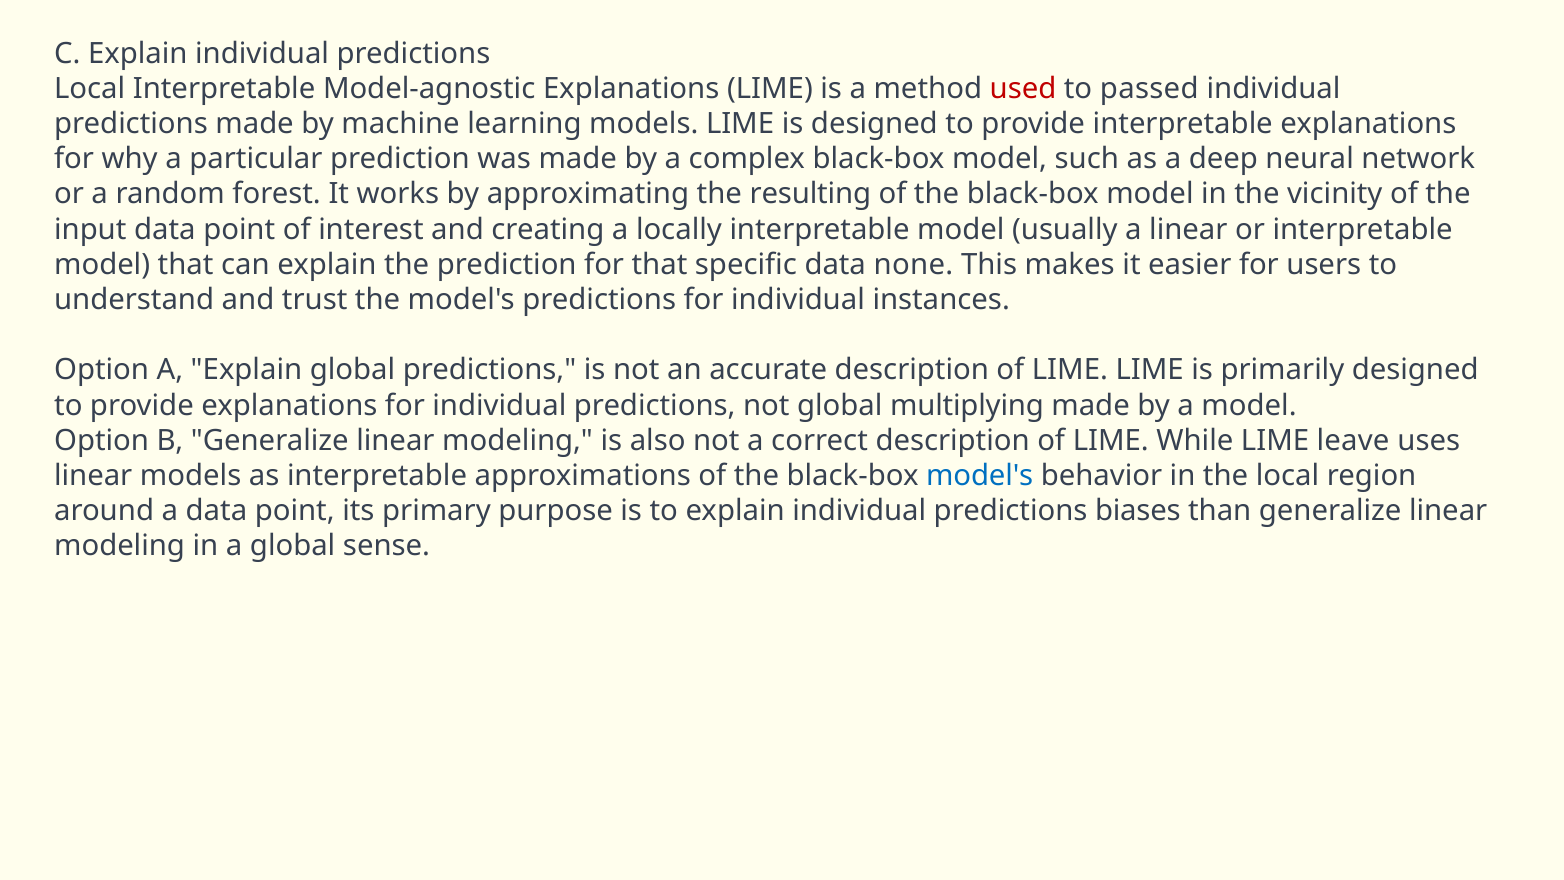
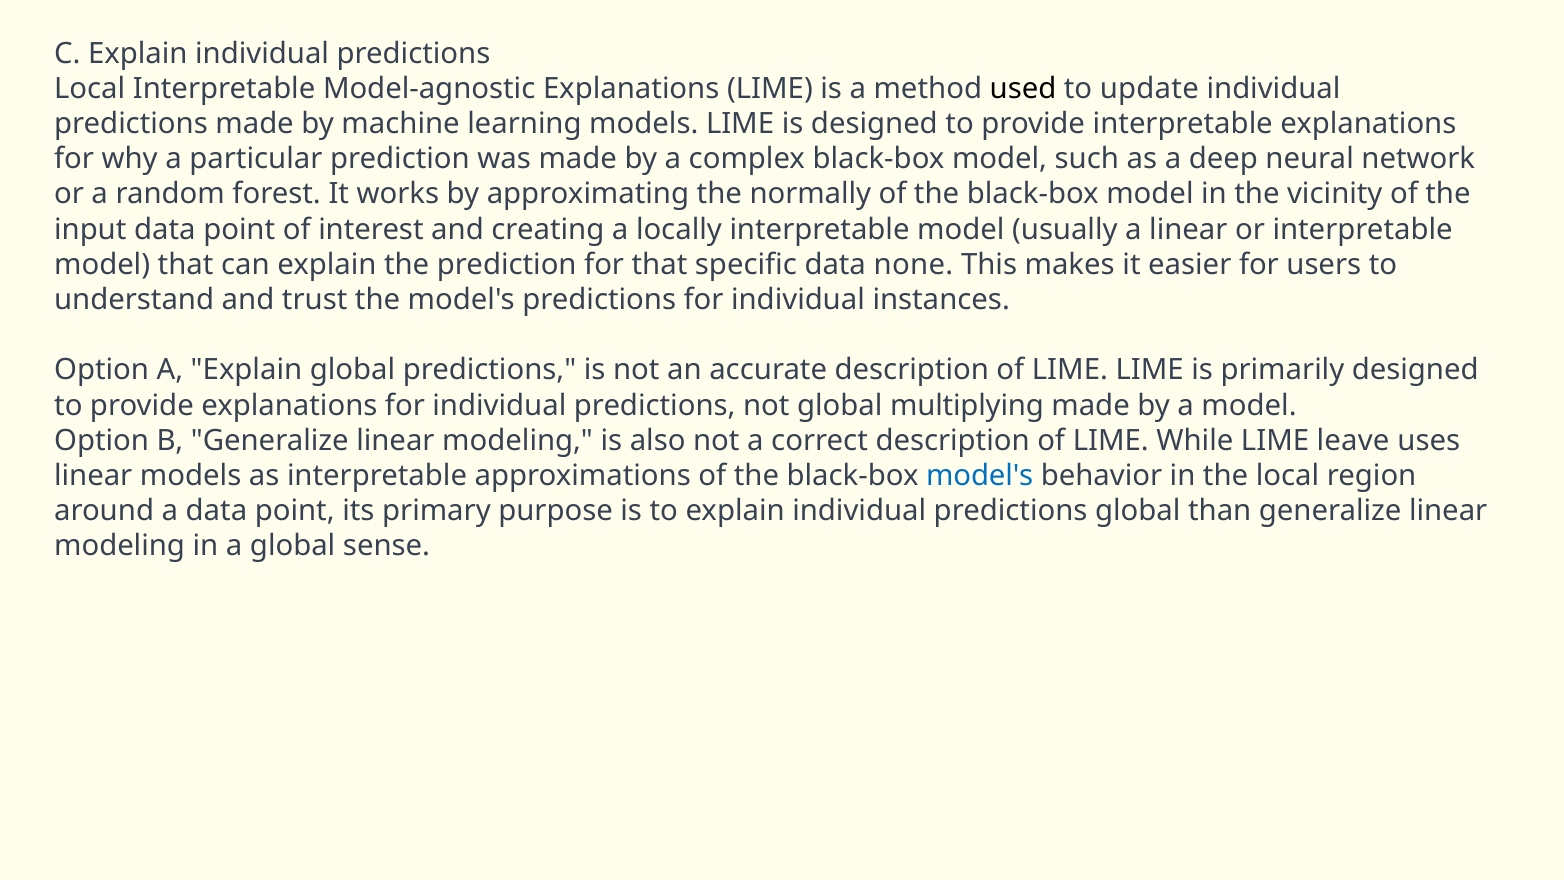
used colour: red -> black
passed: passed -> update
resulting: resulting -> normally
predictions biases: biases -> global
